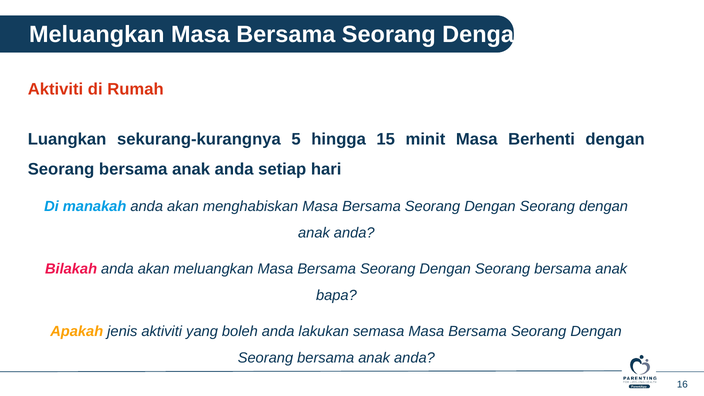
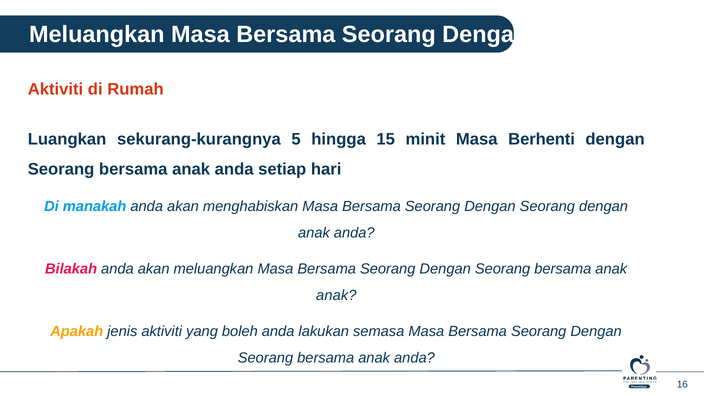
bapa at (336, 295): bapa -> anak
